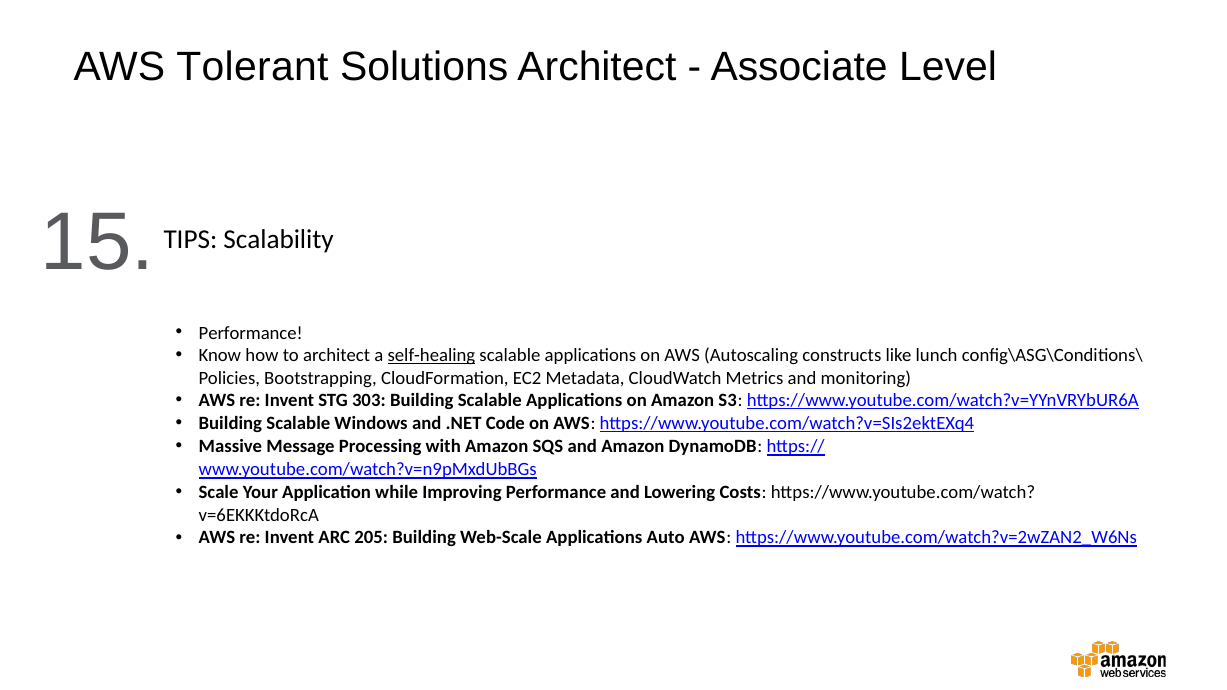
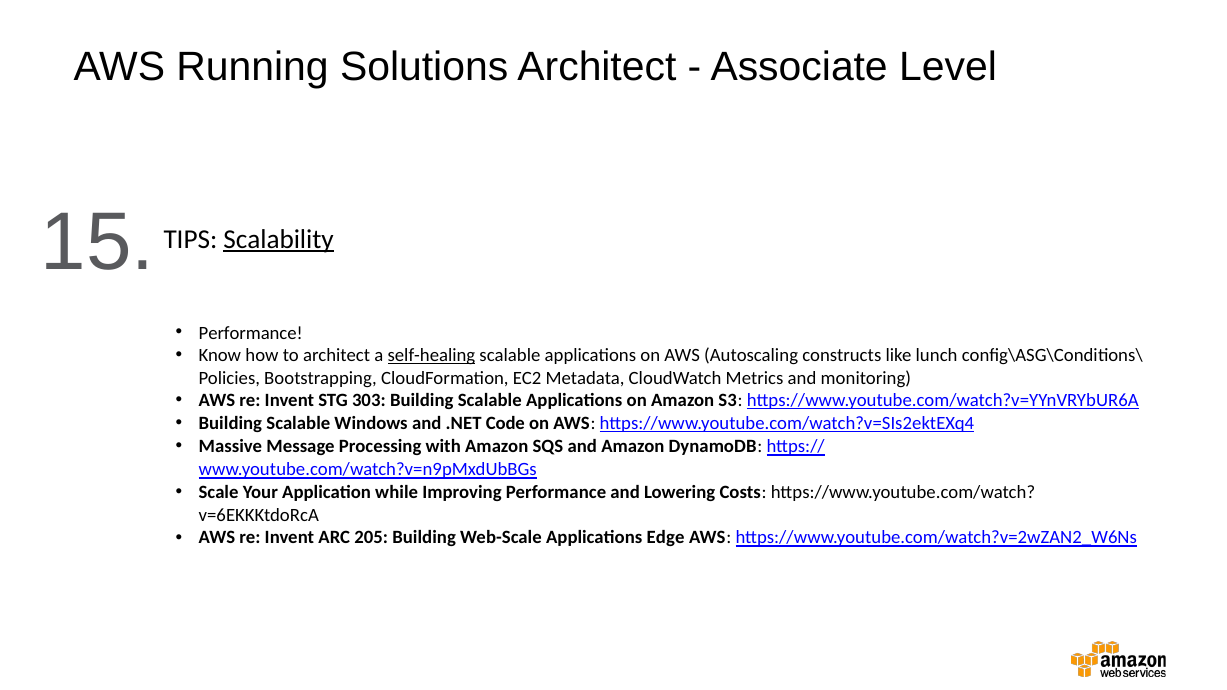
Tolerant: Tolerant -> Running
Scalability underline: none -> present
Auto: Auto -> Edge
